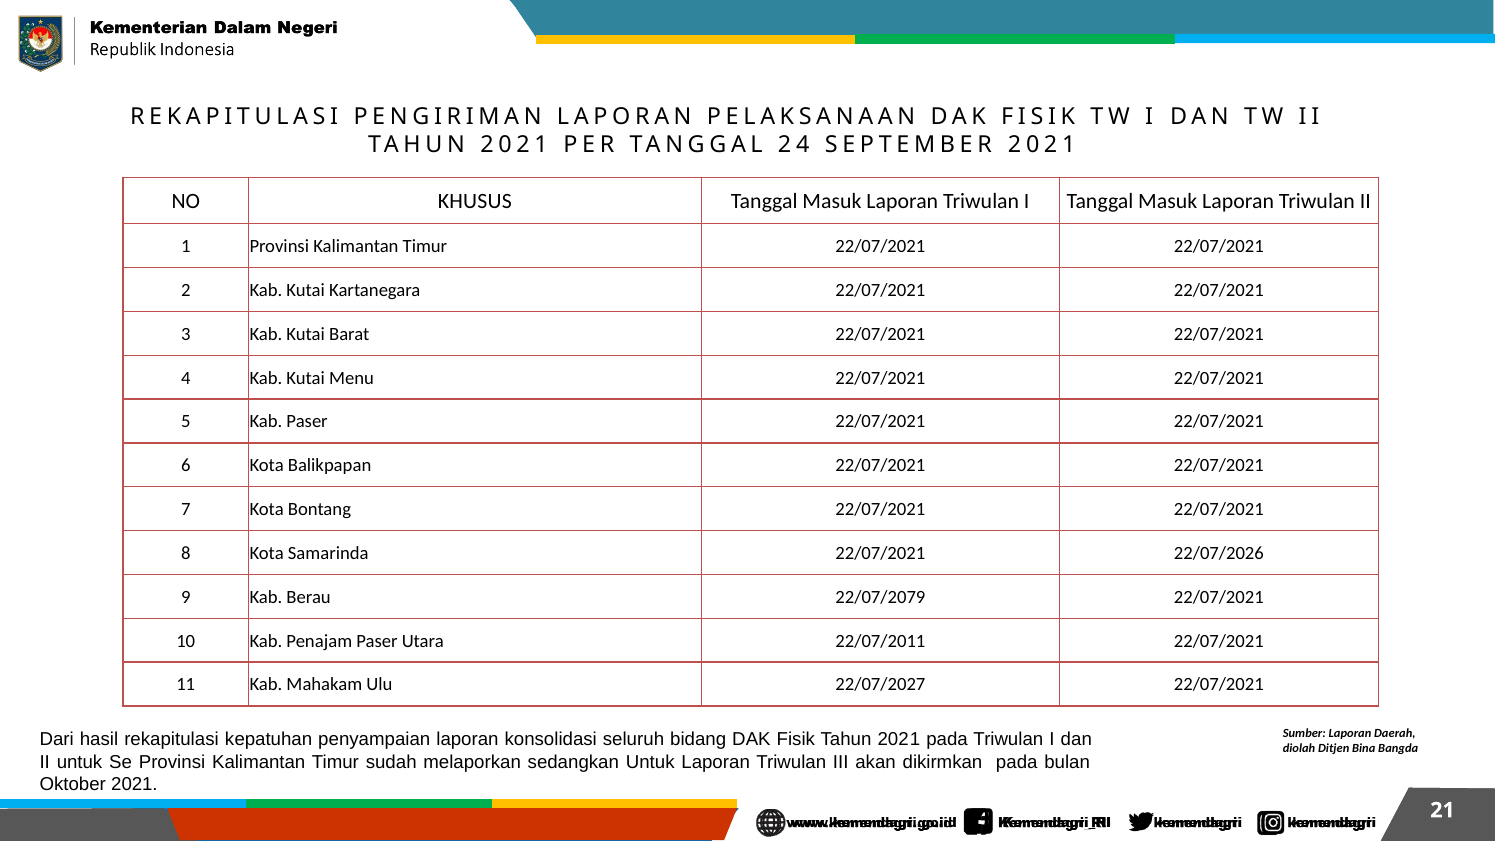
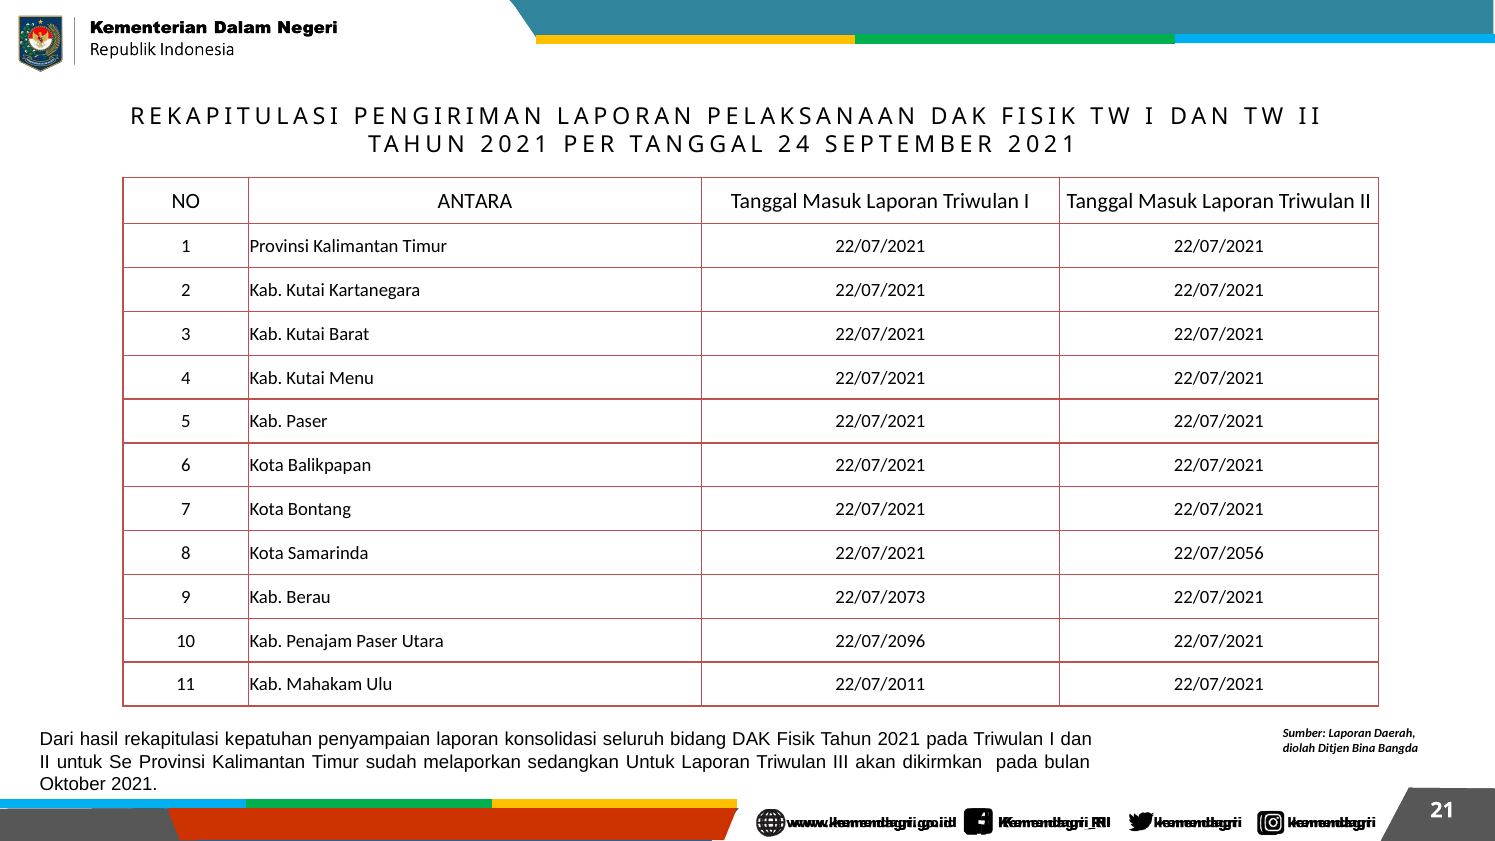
KHUSUS: KHUSUS -> ANTARA
22/07/2026: 22/07/2026 -> 22/07/2056
22/07/2079: 22/07/2079 -> 22/07/2073
22/07/2011: 22/07/2011 -> 22/07/2096
22/07/2027: 22/07/2027 -> 22/07/2011
